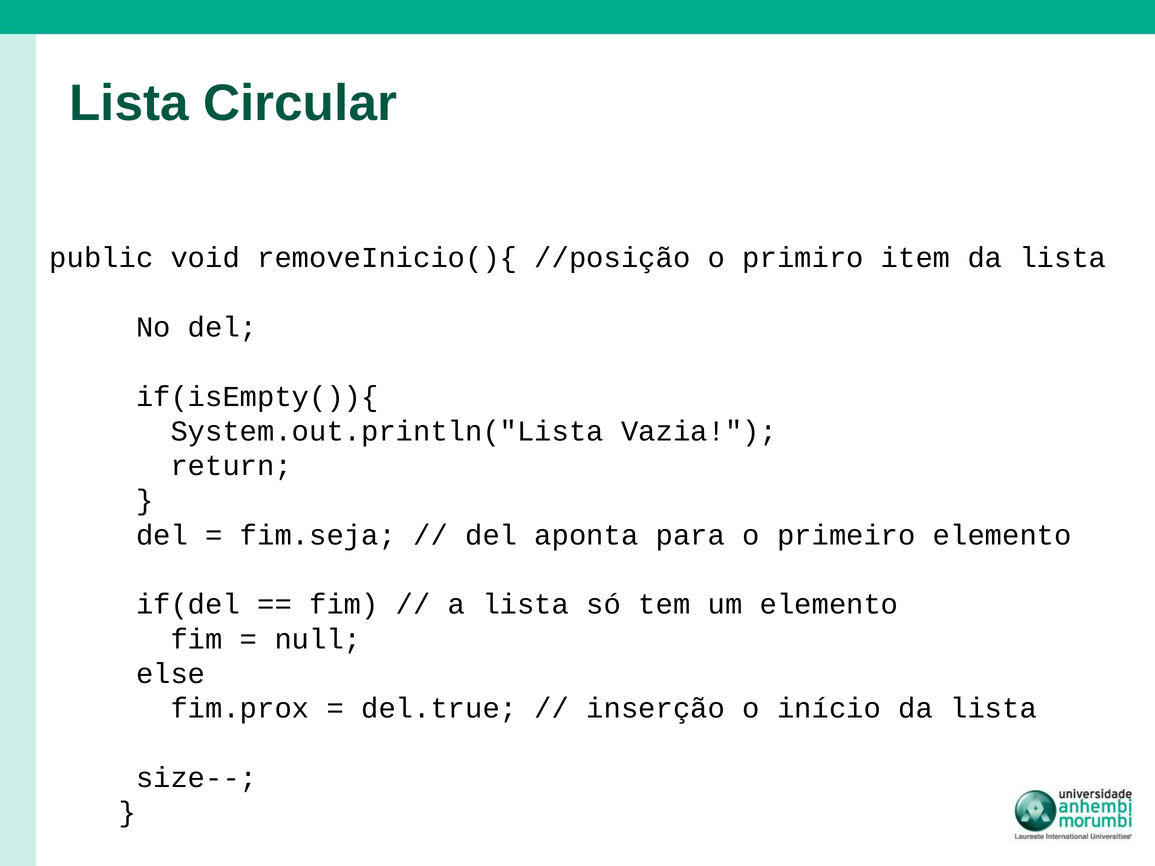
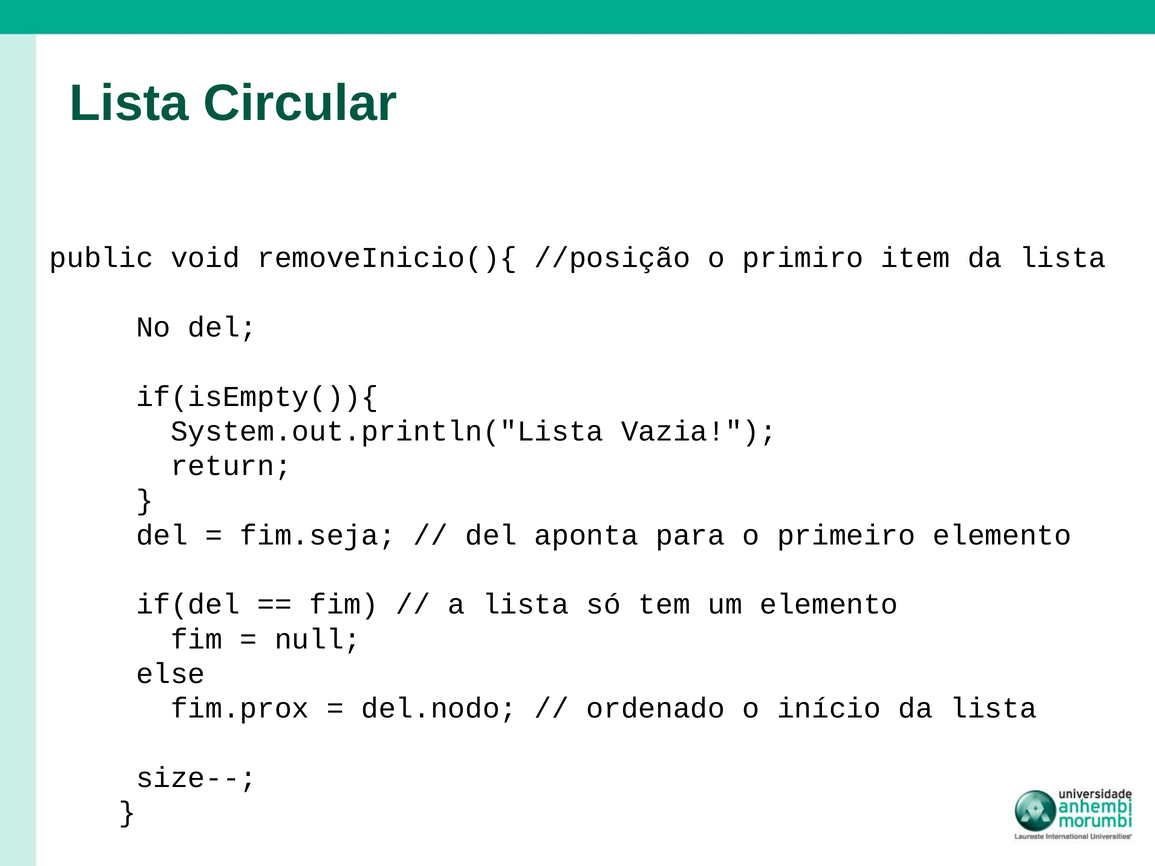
del.true: del.true -> del.nodo
inserção: inserção -> ordenado
